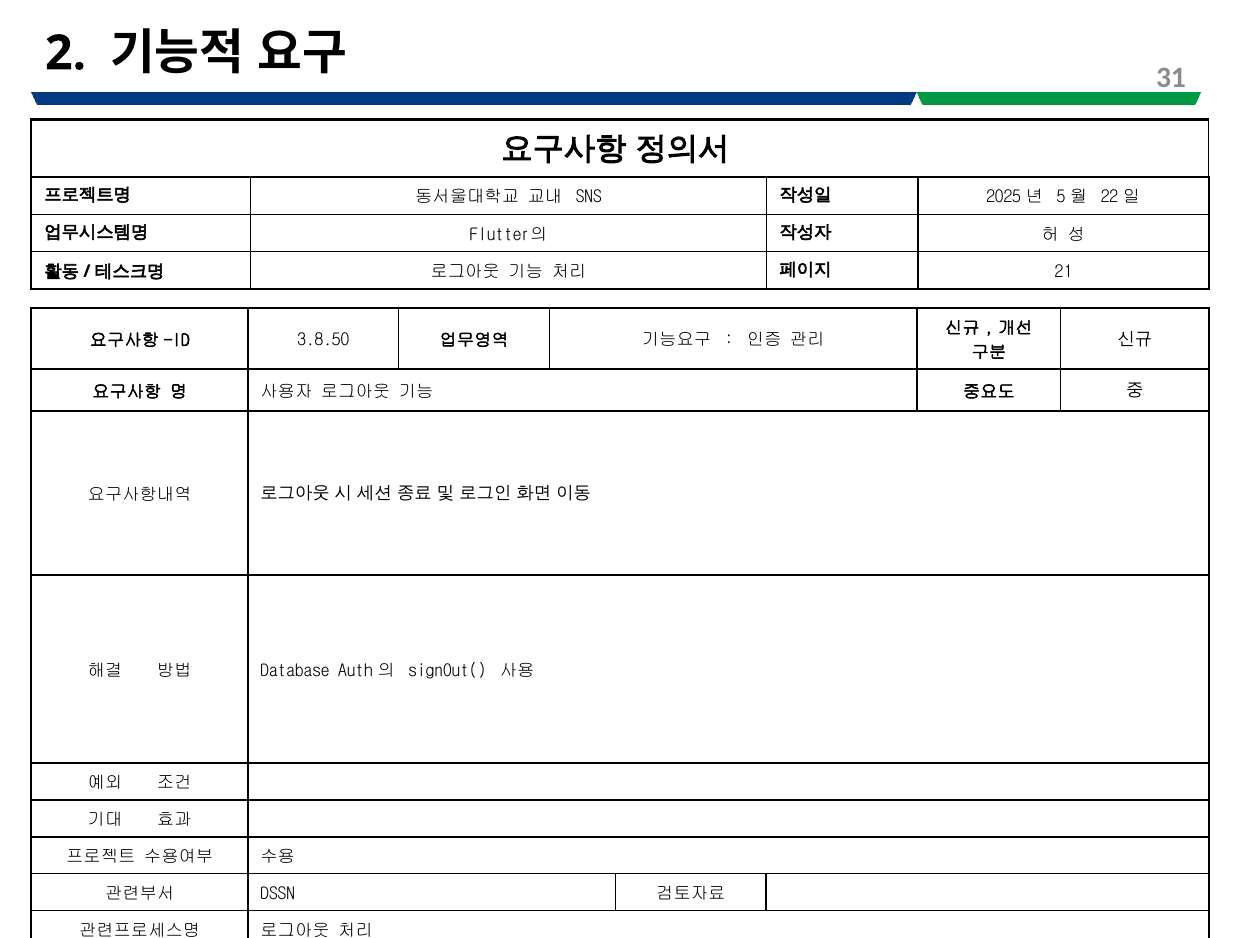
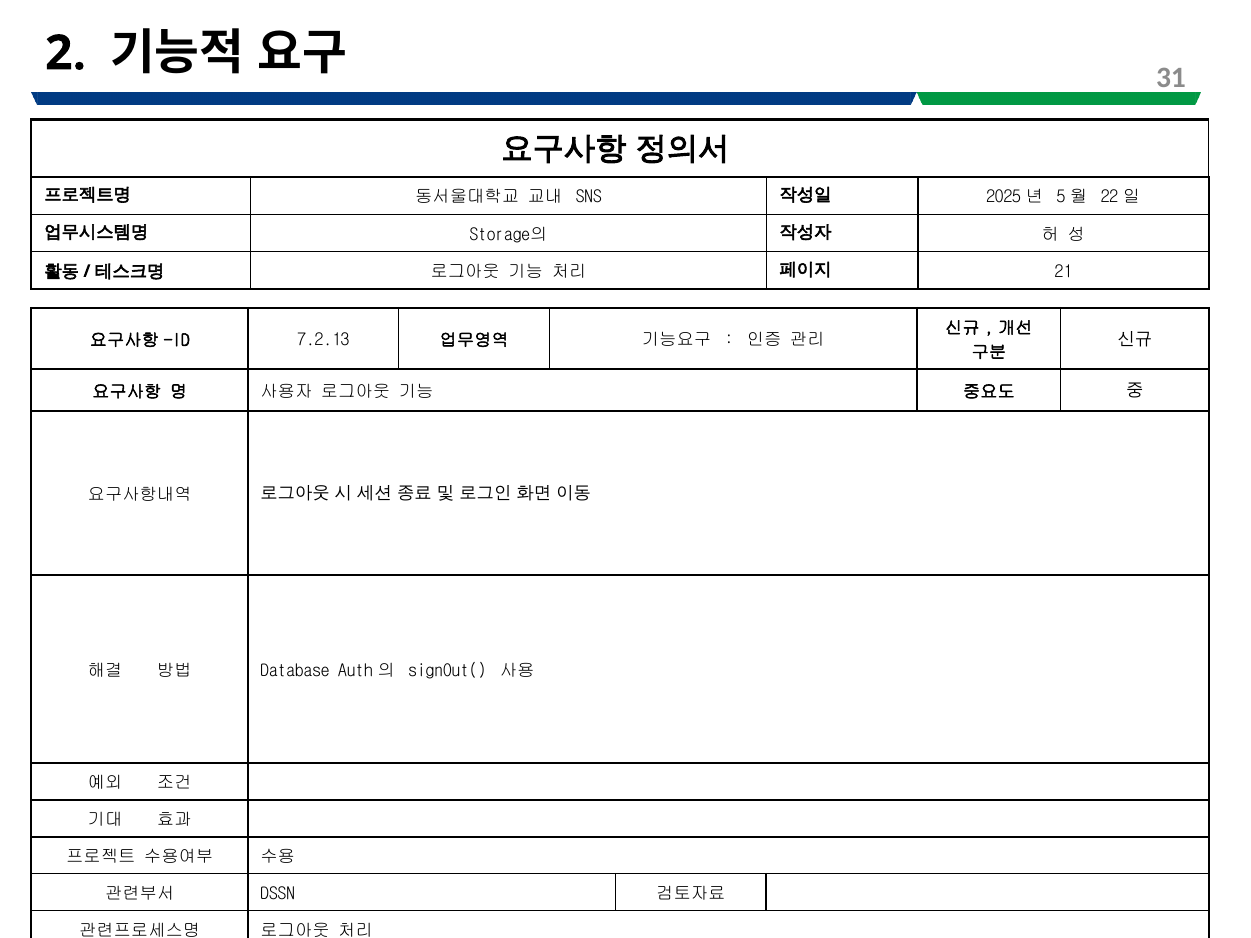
Flutter의: Flutter의 -> Storage의
3.8.50: 3.8.50 -> 7.2.13
